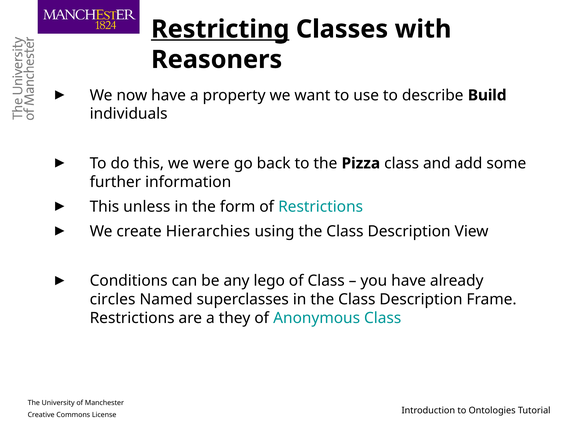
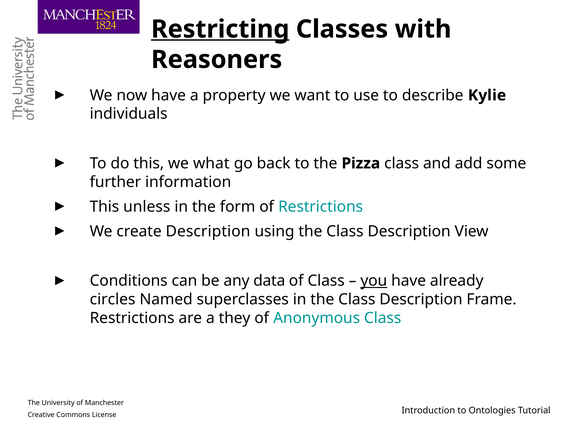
Build: Build -> Kylie
were: were -> what
create Hierarchies: Hierarchies -> Description
lego: lego -> data
you underline: none -> present
